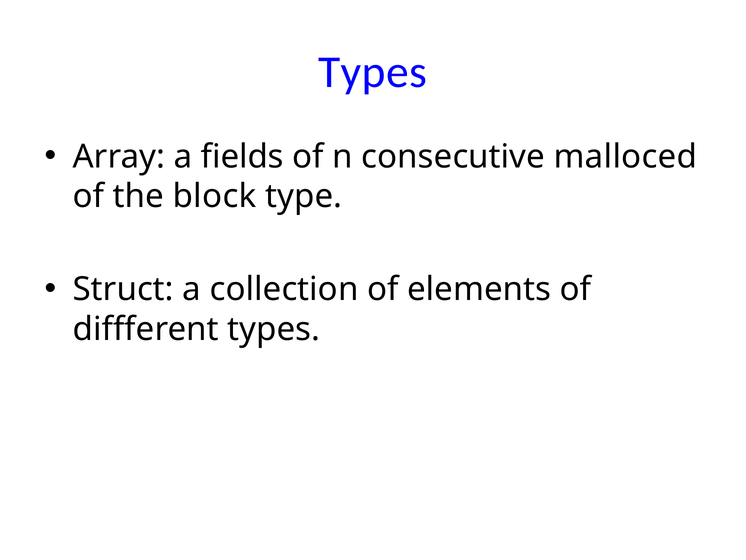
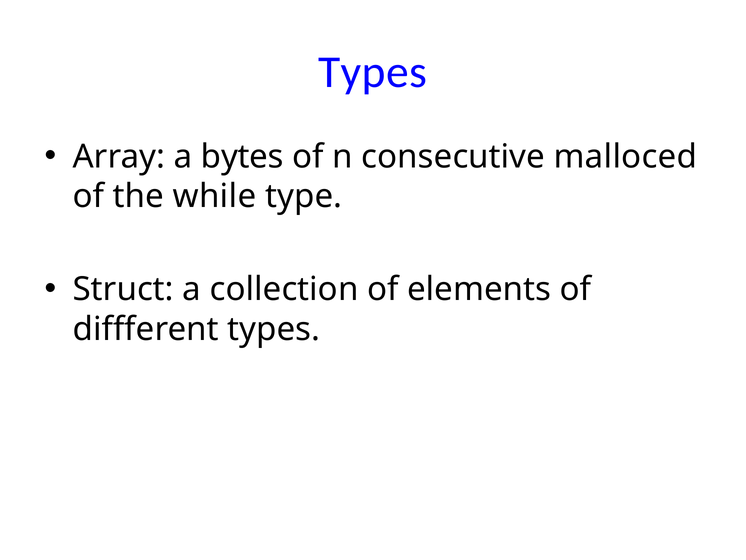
fields: fields -> bytes
block: block -> while
